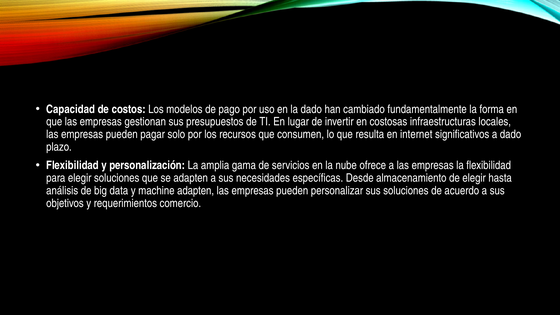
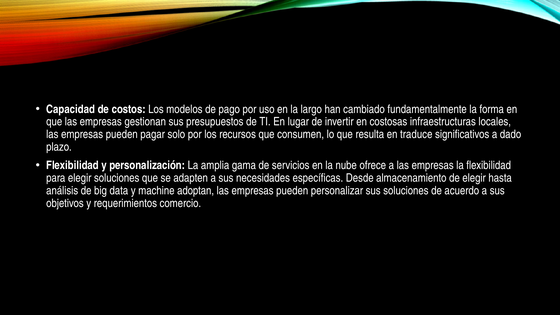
la dado: dado -> largo
internet: internet -> traduce
machine adapten: adapten -> adoptan
